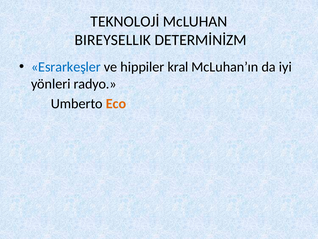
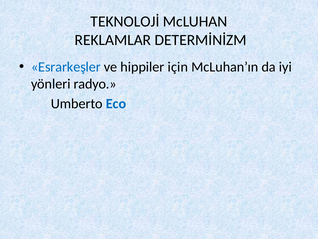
BIREYSELLIK: BIREYSELLIK -> REKLAMLAR
kral: kral -> için
Eco colour: orange -> blue
